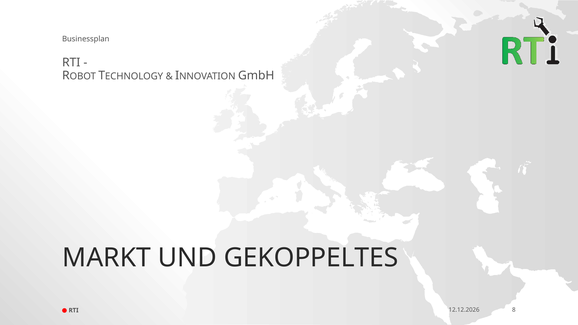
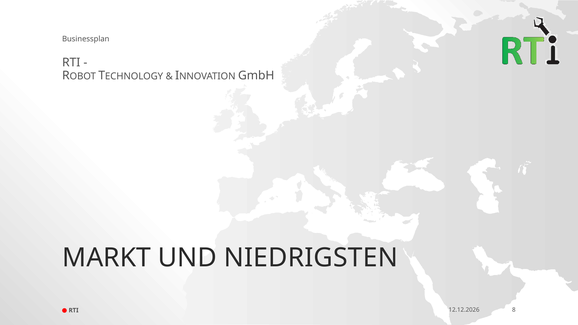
GEKOPPELTES: GEKOPPELTES -> NIEDRIGSTEN
